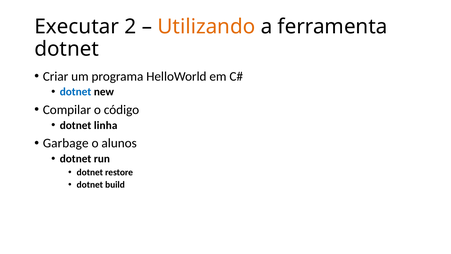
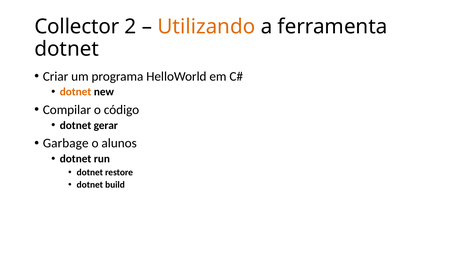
Executar: Executar -> Collector
dotnet at (76, 92) colour: blue -> orange
linha: linha -> gerar
